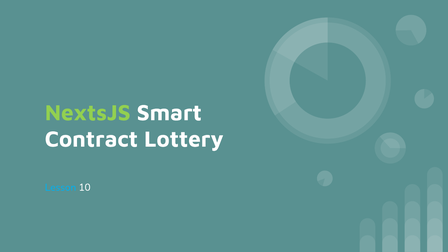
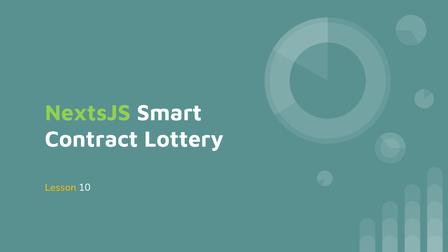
Lesson colour: light blue -> yellow
